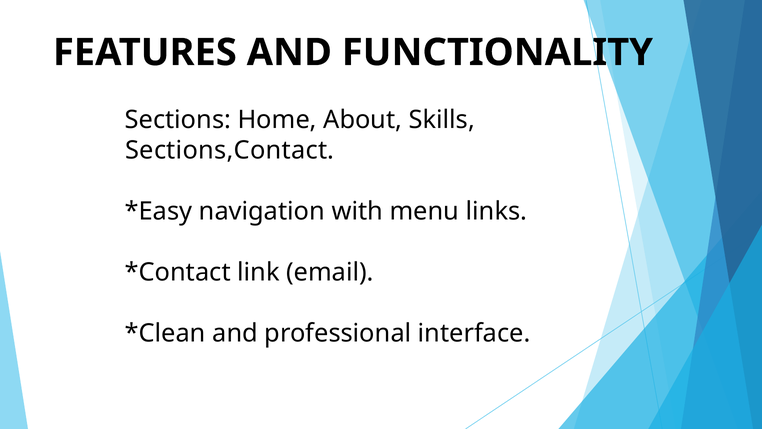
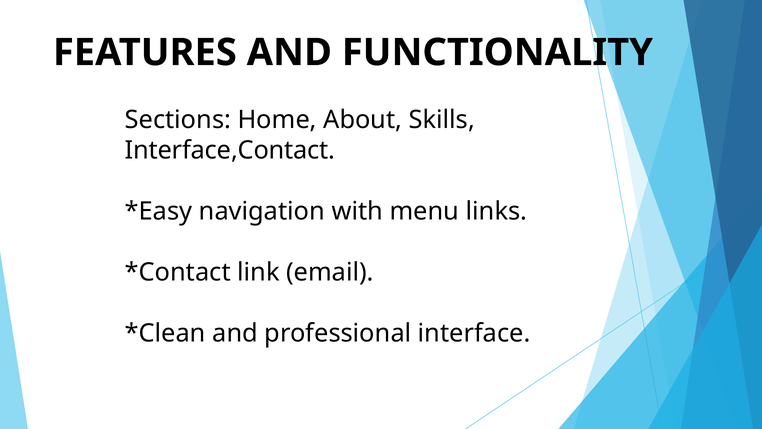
Sections,Contact: Sections,Contact -> Interface,Contact
